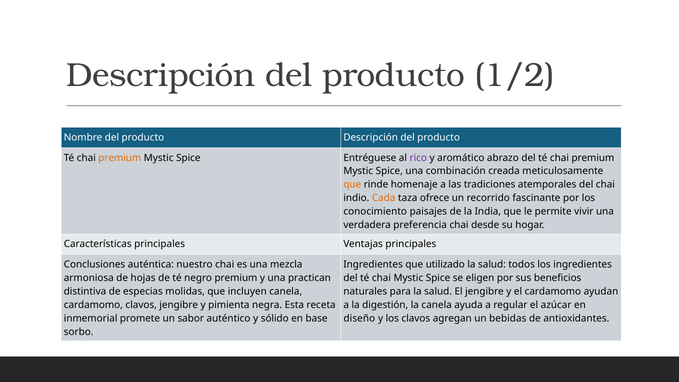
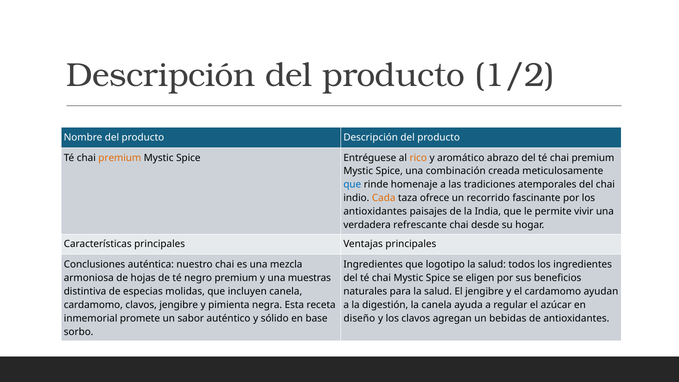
rico colour: purple -> orange
que at (352, 185) colour: orange -> blue
conocimiento at (375, 212): conocimiento -> antioxidantes
preferencia: preferencia -> refrescante
utilizado: utilizado -> logotipo
practican: practican -> muestras
